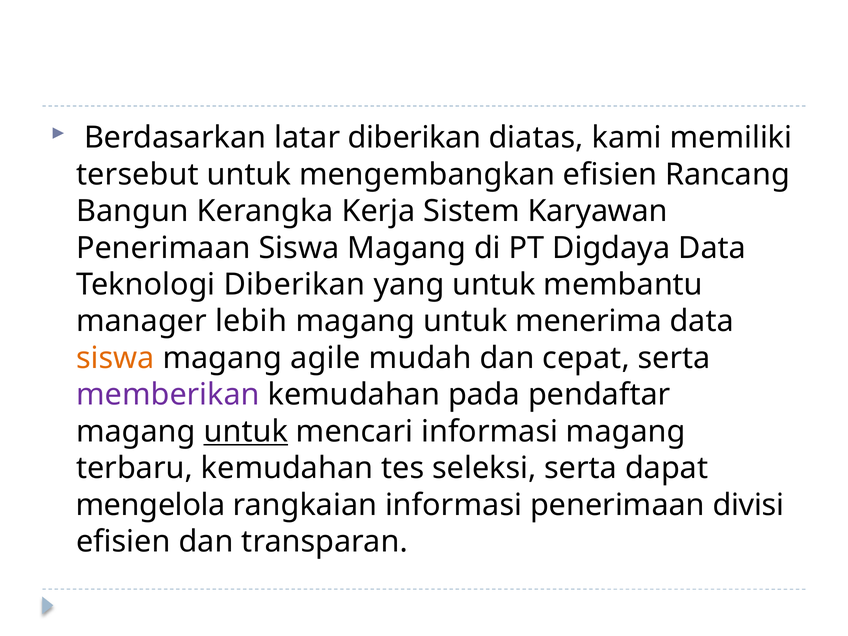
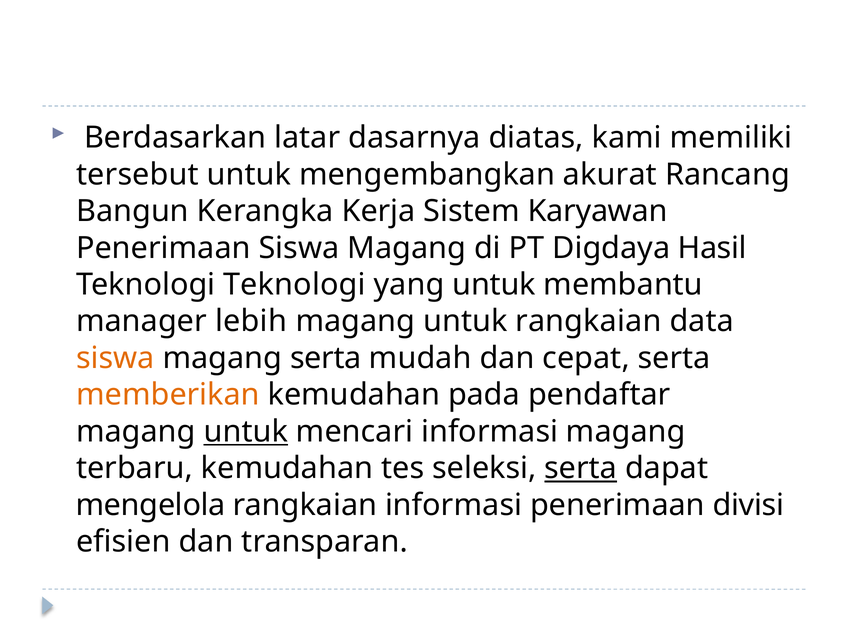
latar diberikan: diberikan -> dasarnya
mengembangkan efisien: efisien -> akurat
Digdaya Data: Data -> Hasil
Teknologi Diberikan: Diberikan -> Teknologi
untuk menerima: menerima -> rangkaian
magang agile: agile -> serta
memberikan colour: purple -> orange
serta at (581, 468) underline: none -> present
